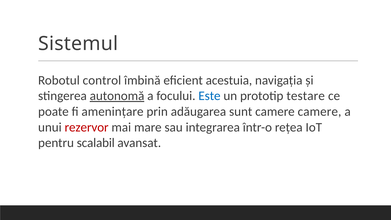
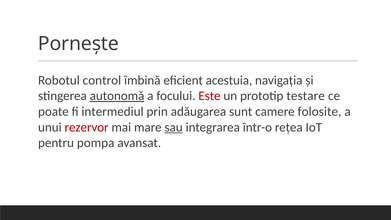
Sistemul: Sistemul -> Pornește
Este colour: blue -> red
amenințare: amenințare -> intermediul
camere camere: camere -> folosite
sau underline: none -> present
scalabil: scalabil -> pompa
